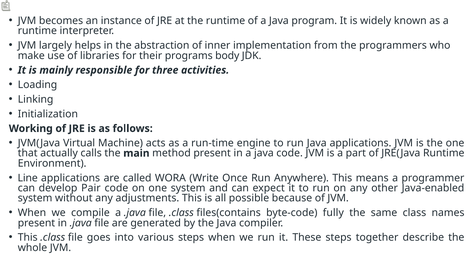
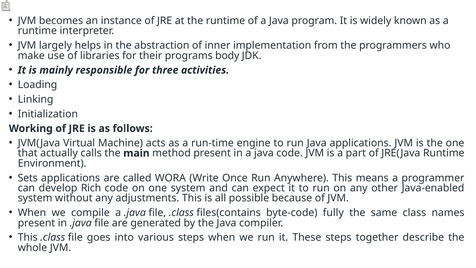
Line: Line -> Sets
Pair: Pair -> Rich
